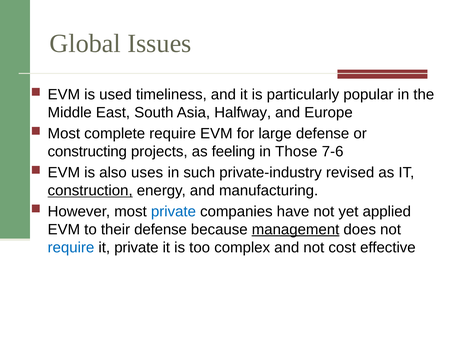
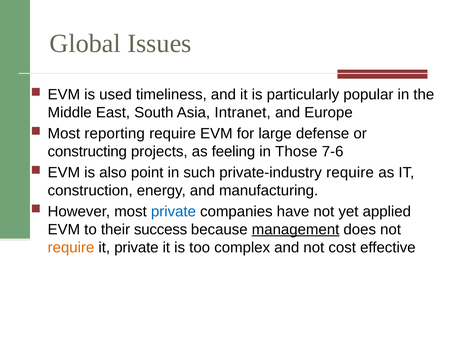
Halfway: Halfway -> Intranet
complete: complete -> reporting
uses: uses -> point
private-industry revised: revised -> require
construction underline: present -> none
their defense: defense -> success
require at (71, 248) colour: blue -> orange
